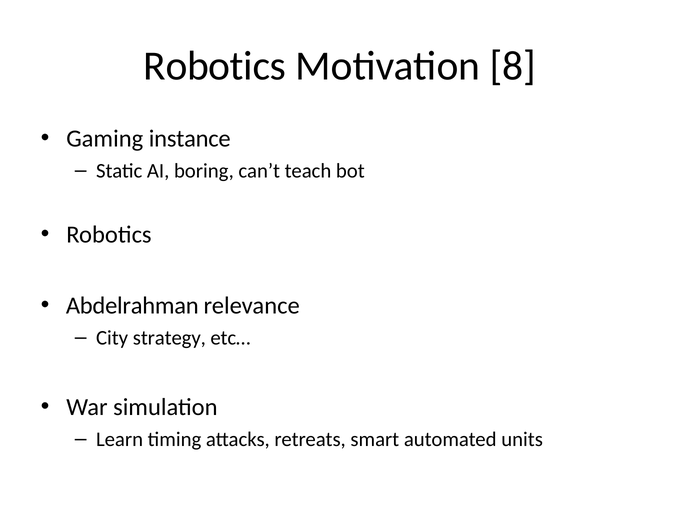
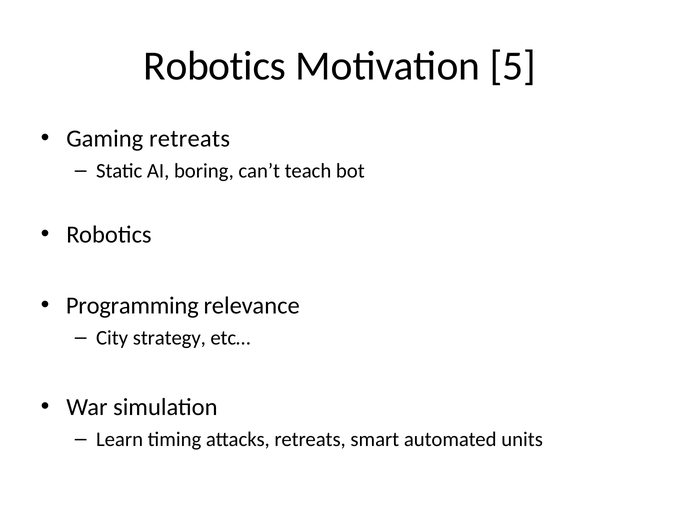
8: 8 -> 5
Gaming instance: instance -> retreats
Abdelrahman: Abdelrahman -> Programming
